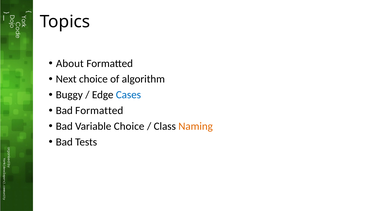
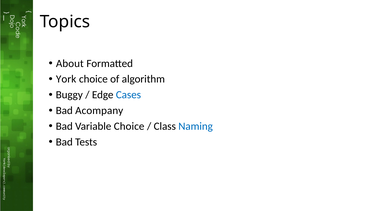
Next: Next -> York
Bad Formatted: Formatted -> Acompany
Naming colour: orange -> blue
